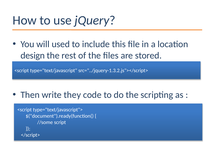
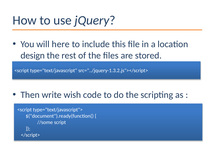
used: used -> here
they: they -> wish
